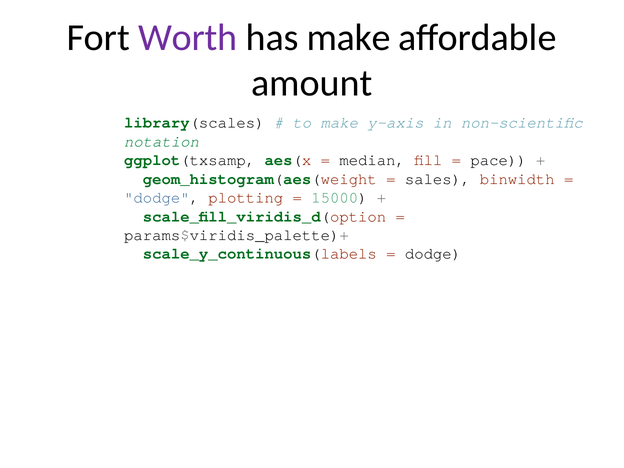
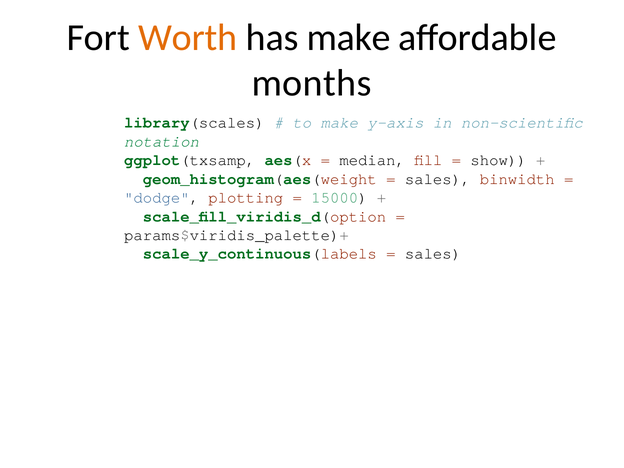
Worth colour: purple -> orange
amount: amount -> months
pace: pace -> show
dodge at (433, 254): dodge -> sales
